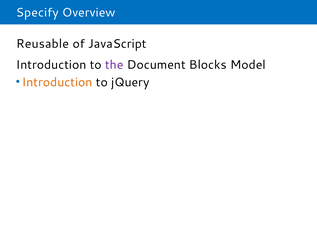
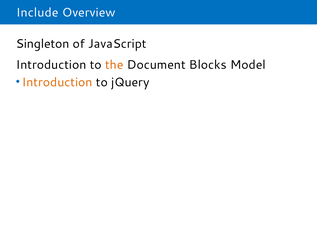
Specify: Specify -> Include
Reusable: Reusable -> Singleton
the colour: purple -> orange
